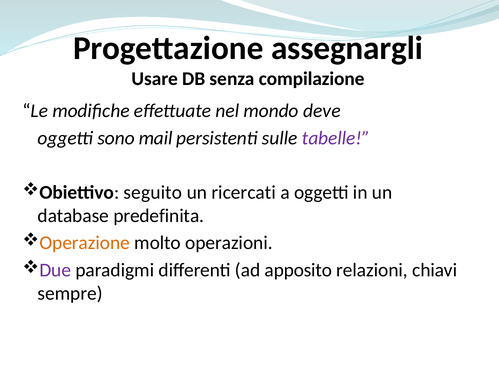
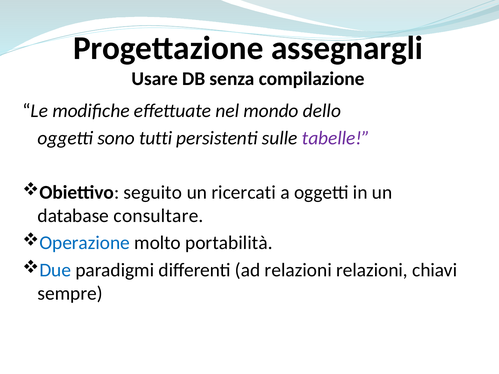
deve: deve -> dello
mail: mail -> tutti
predefinita: predefinita -> consultare
Operazione colour: orange -> blue
operazioni: operazioni -> portabilità
Due colour: purple -> blue
ad apposito: apposito -> relazioni
